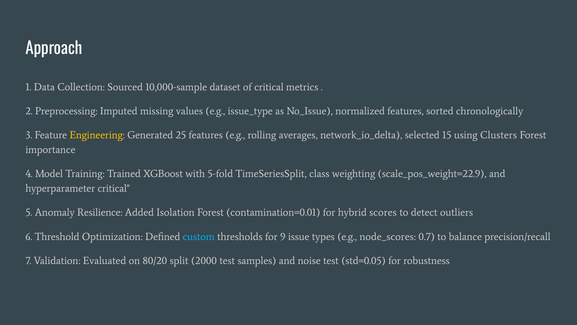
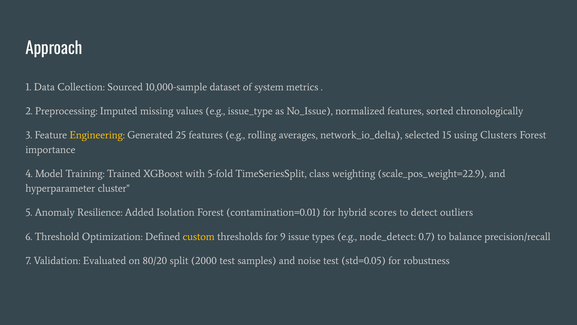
of critical: critical -> system
hyperparameter critical: critical -> cluster
custom colour: light blue -> yellow
node_scores: node_scores -> node_detect
